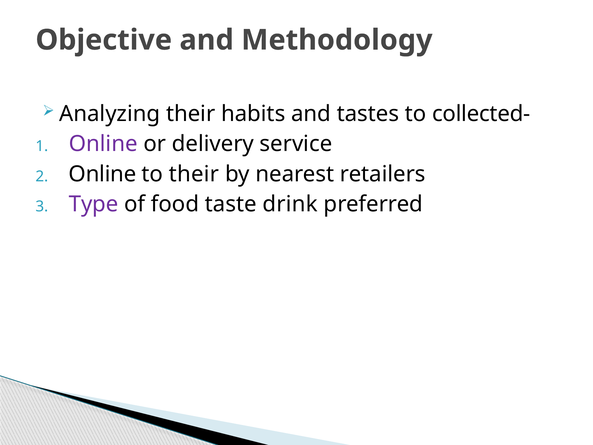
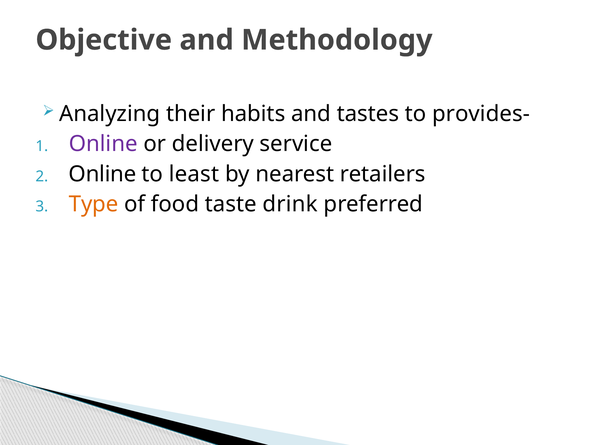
collected-: collected- -> provides-
to their: their -> least
Type colour: purple -> orange
